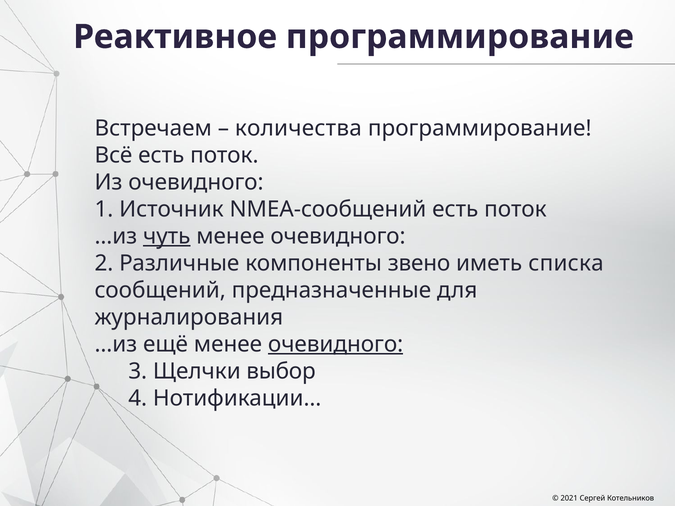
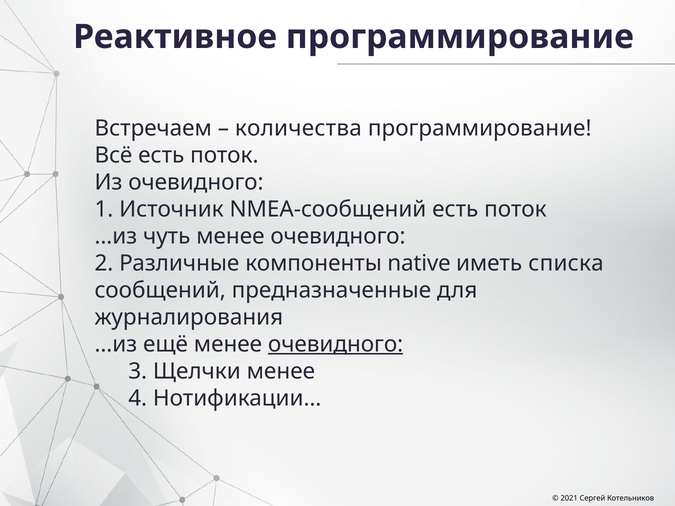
чуть underline: present -> none
звено: звено -> native
Щелчки выбор: выбор -> менее
